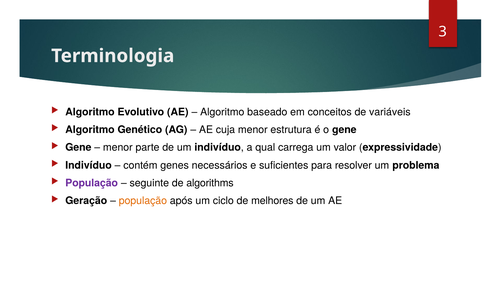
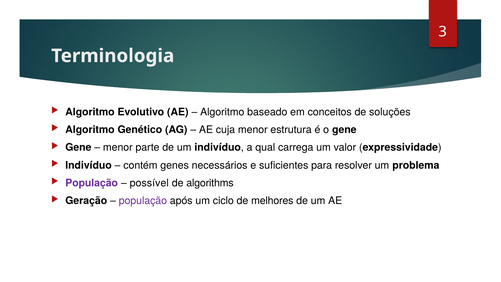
variáveis: variáveis -> soluções
seguinte: seguinte -> possível
população at (143, 201) colour: orange -> purple
